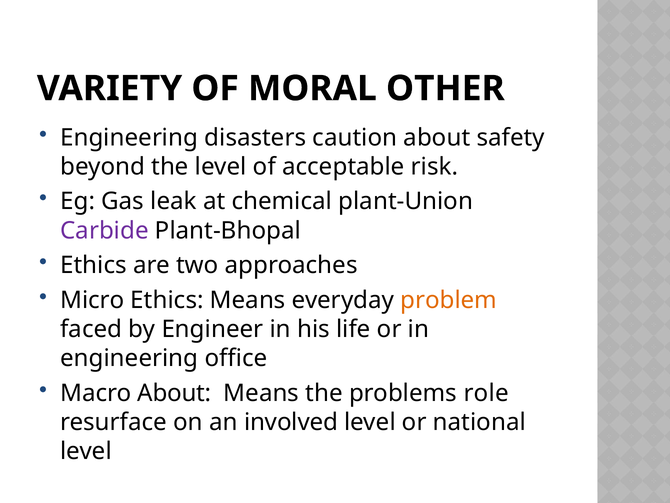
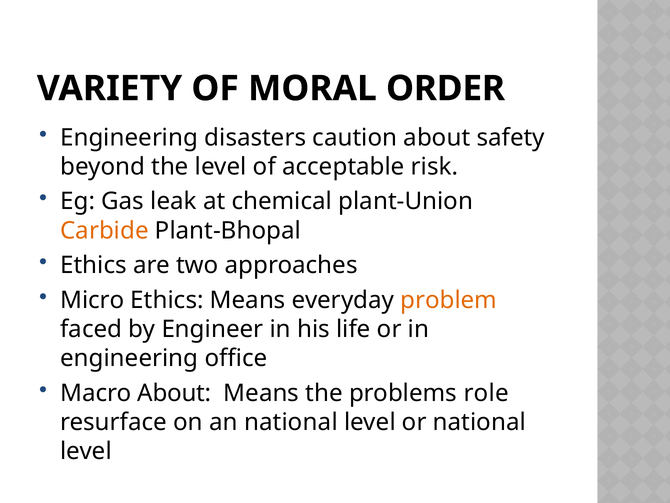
OTHER: OTHER -> ORDER
Carbide colour: purple -> orange
an involved: involved -> national
